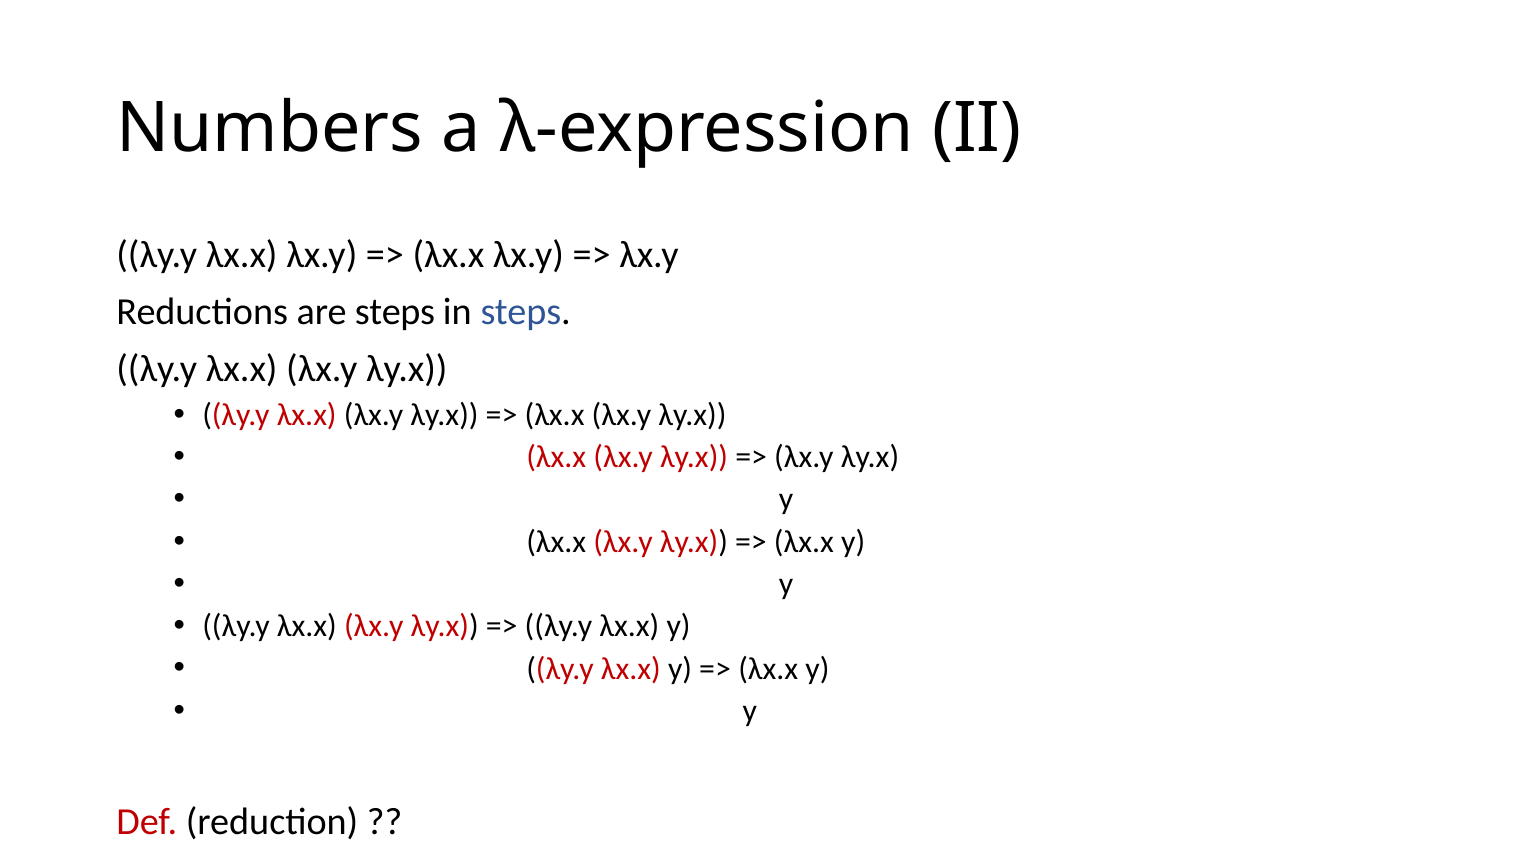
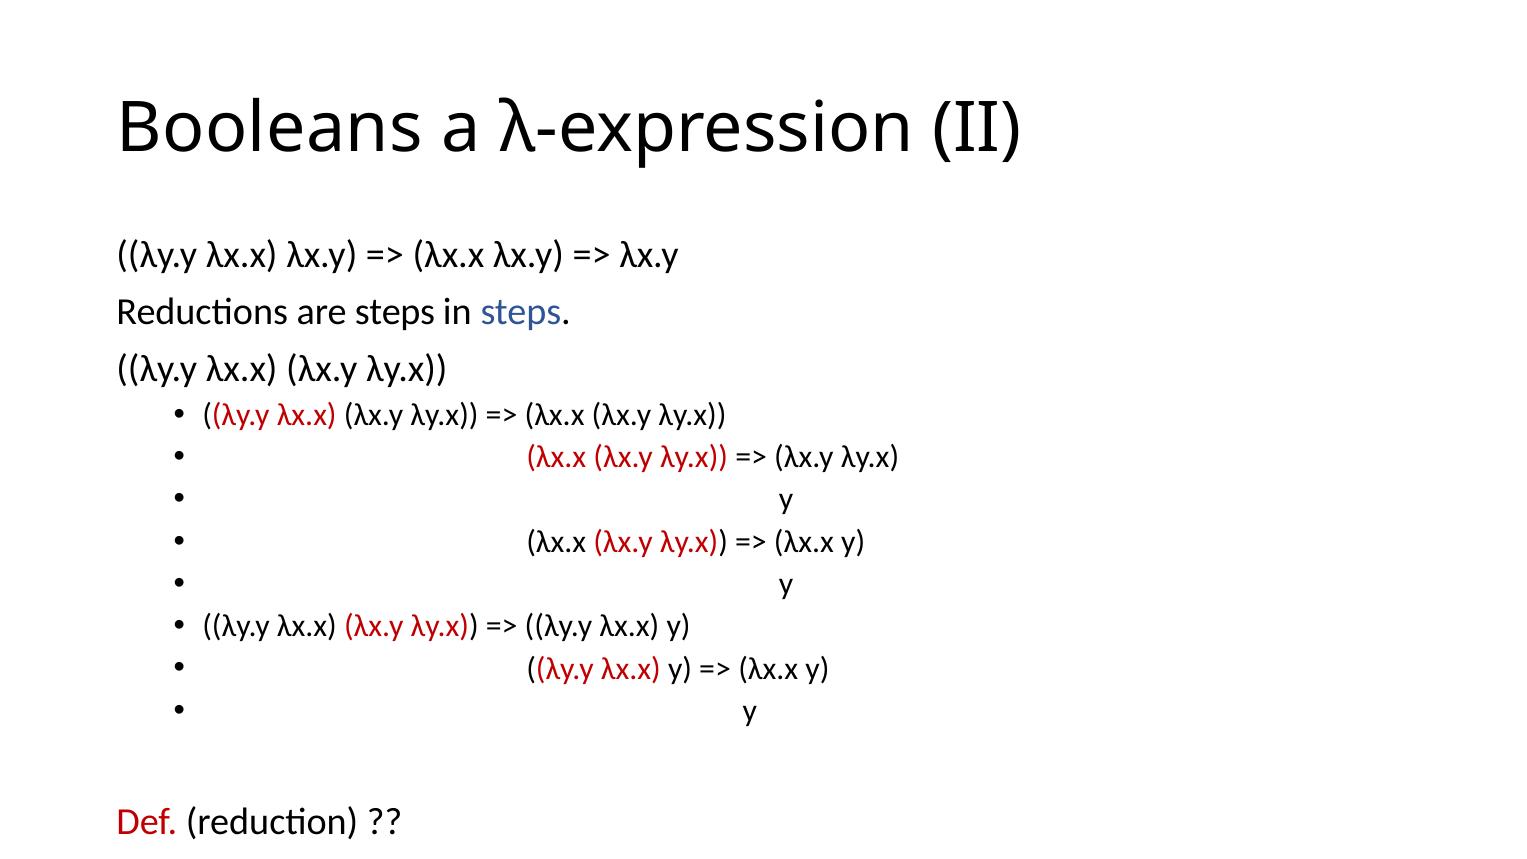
Numbers: Numbers -> Booleans
